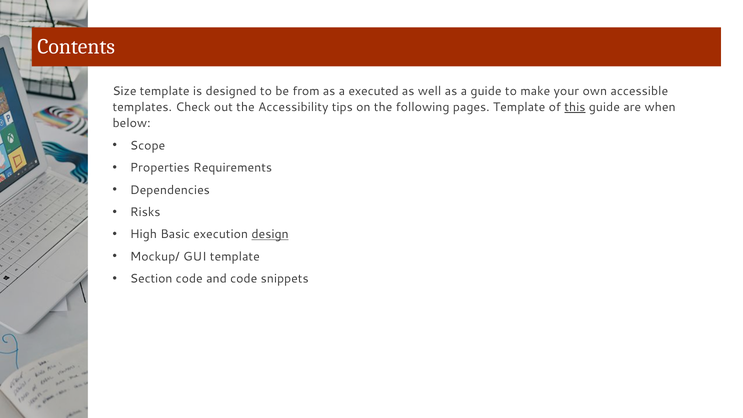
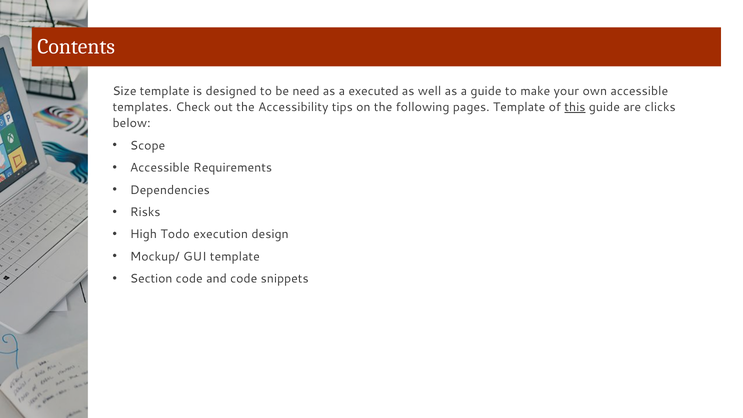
from: from -> need
when: when -> clicks
Properties at (160, 168): Properties -> Accessible
Basic: Basic -> Todo
design underline: present -> none
